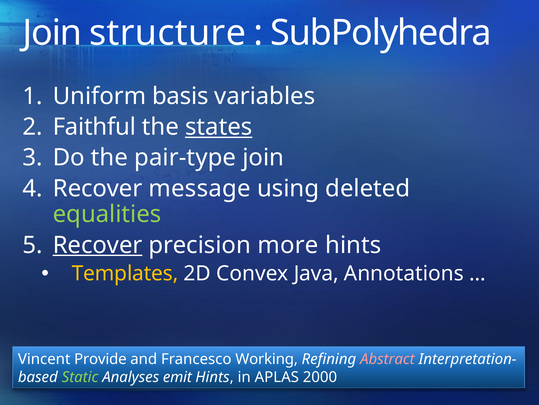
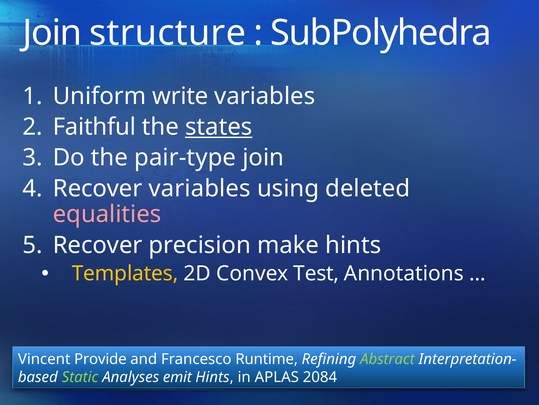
basis: basis -> write
Recover message: message -> variables
equalities colour: light green -> pink
Recover at (98, 245) underline: present -> none
more: more -> make
Java: Java -> Test
Working: Working -> Runtime
Abstract colour: pink -> light green
2000: 2000 -> 2084
